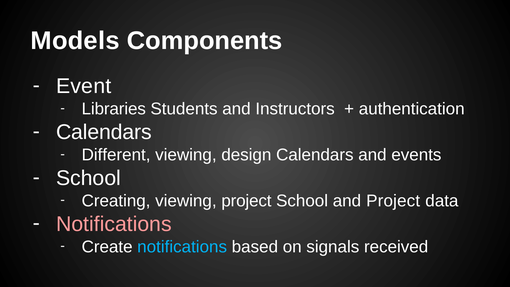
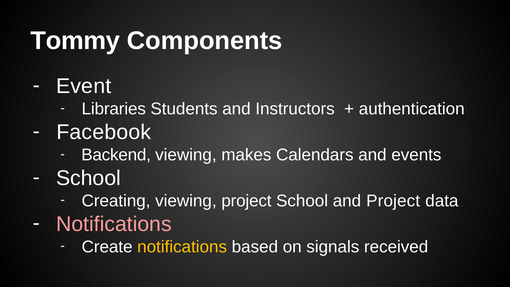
Models: Models -> Tommy
Calendars at (104, 132): Calendars -> Facebook
Different: Different -> Backend
design: design -> makes
notifications at (182, 247) colour: light blue -> yellow
